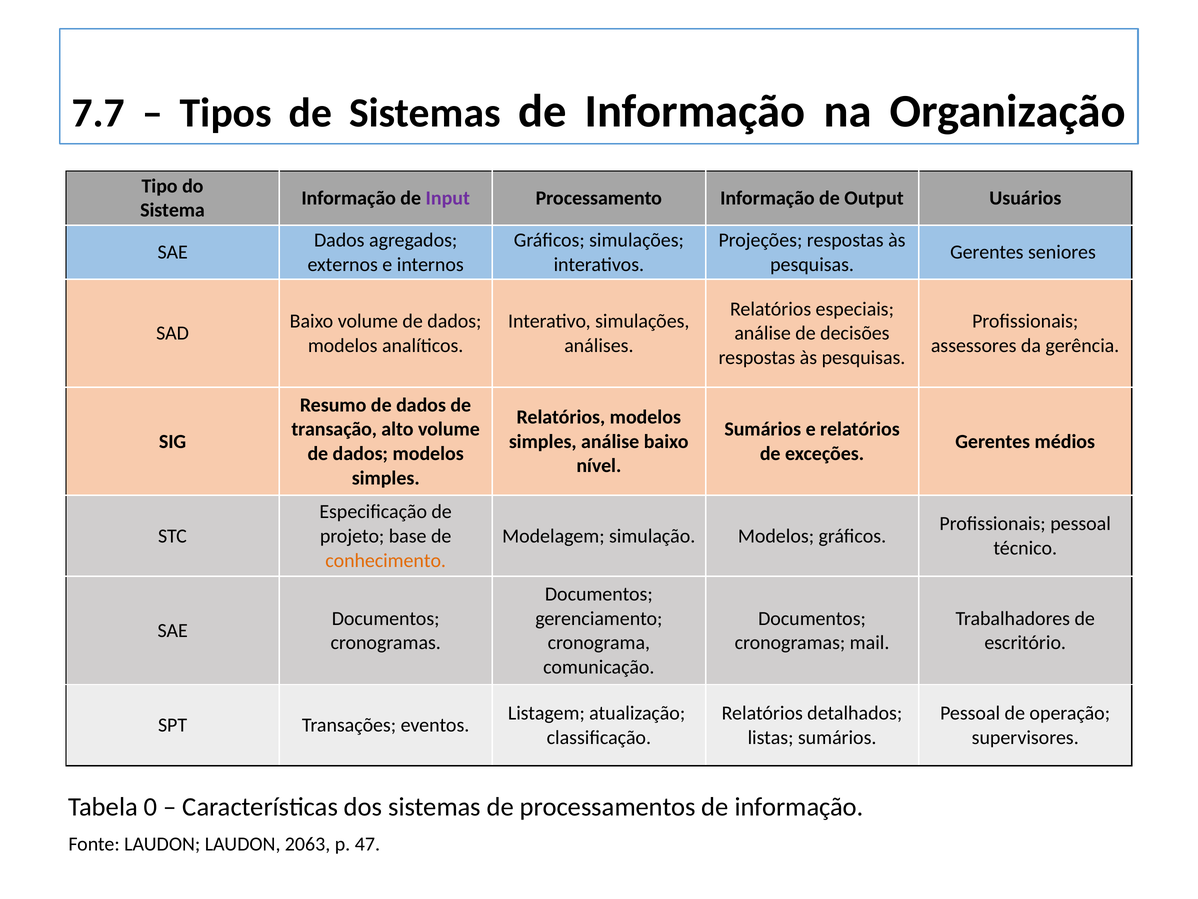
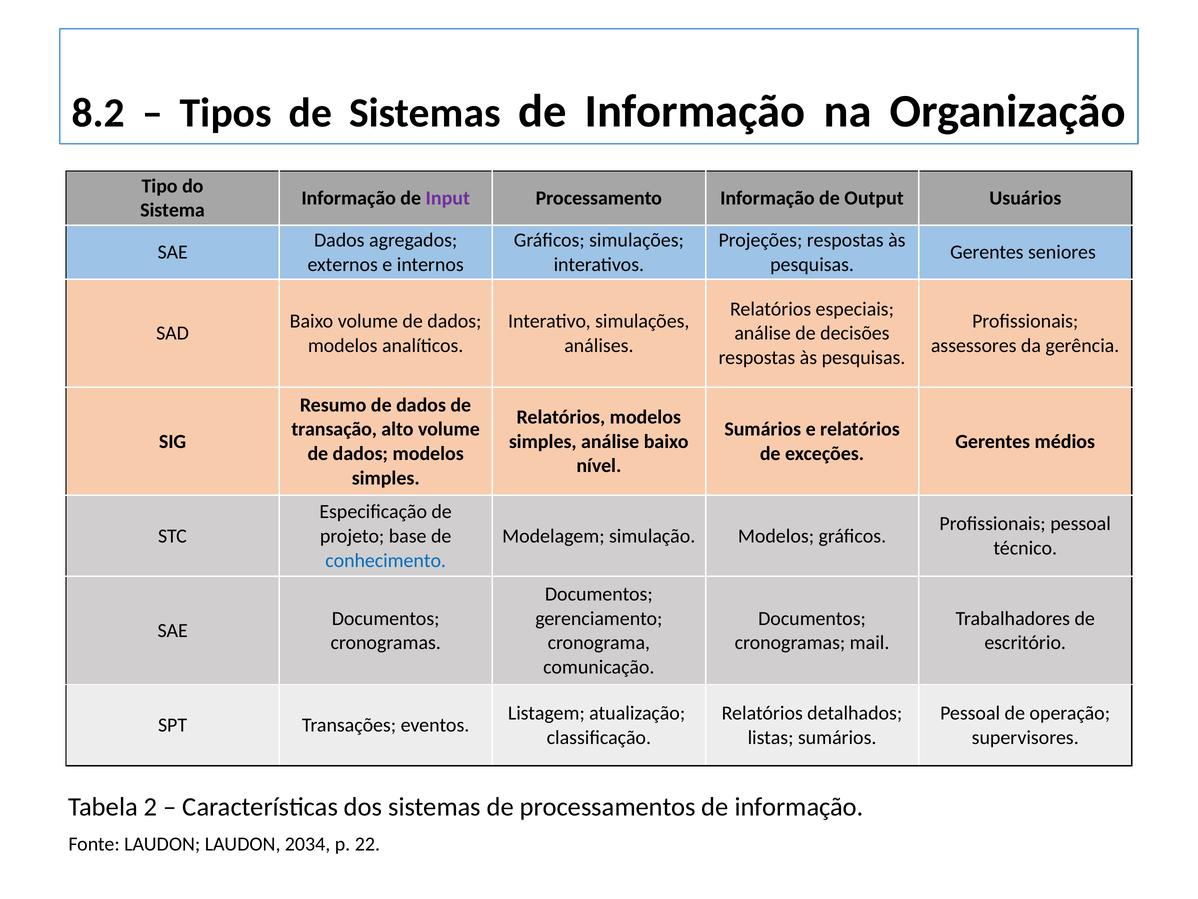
7.7: 7.7 -> 8.2
conhecimento colour: orange -> blue
0: 0 -> 2
2063: 2063 -> 2034
47: 47 -> 22
